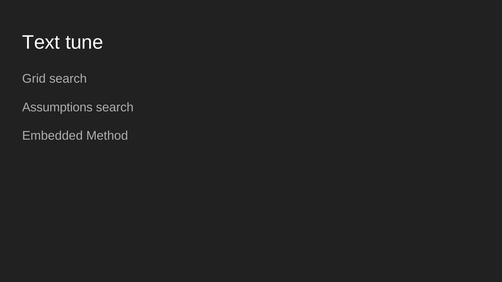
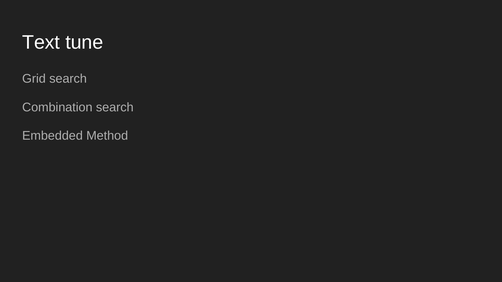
Assumptions: Assumptions -> Combination
